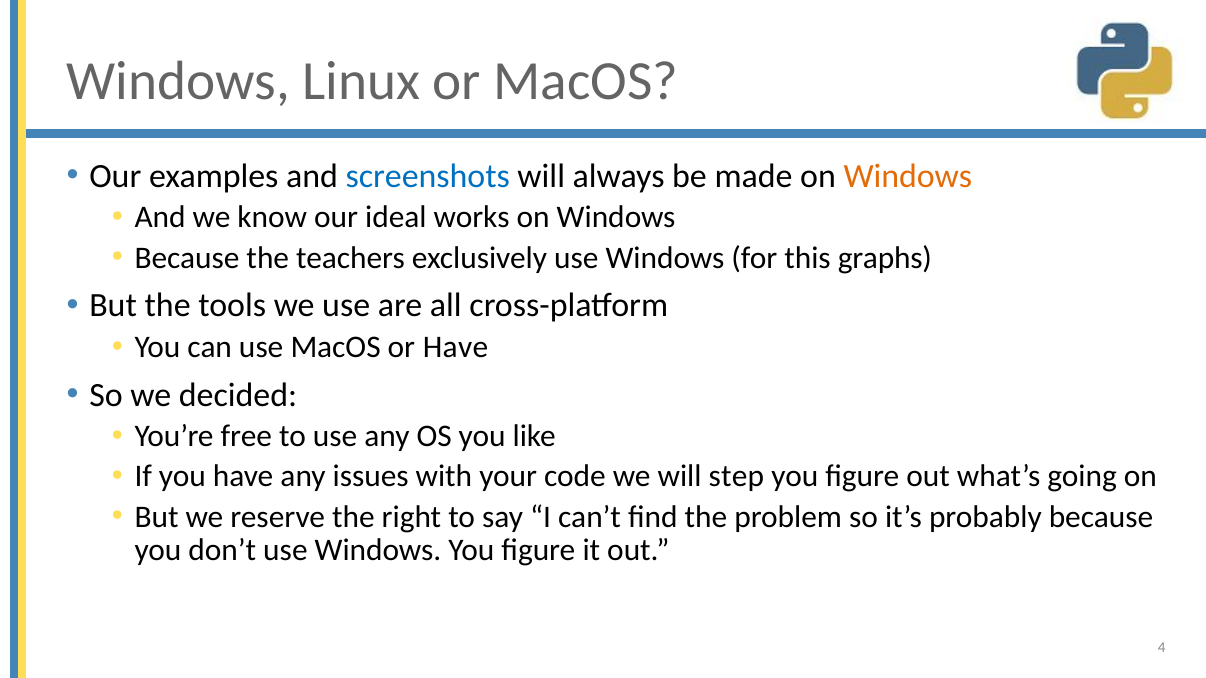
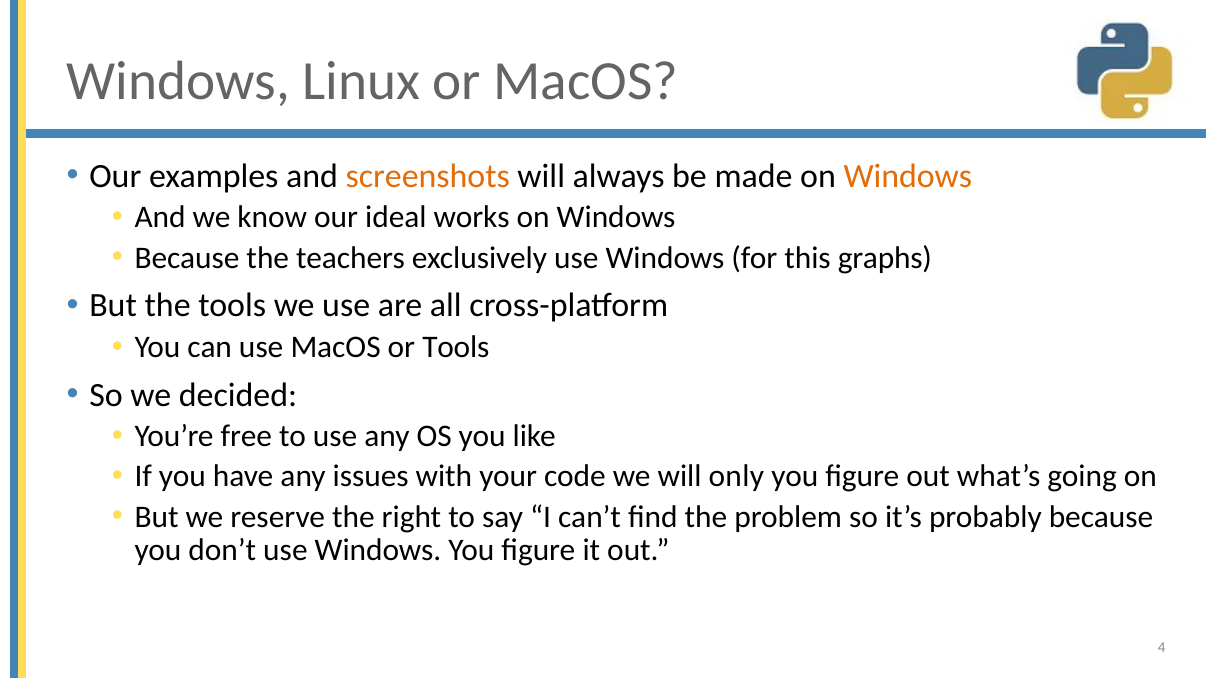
screenshots colour: blue -> orange
or Have: Have -> Tools
step: step -> only
